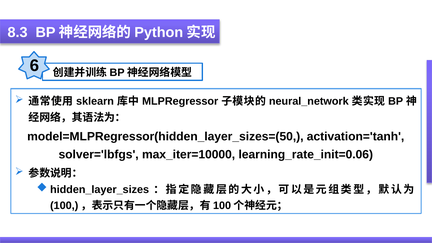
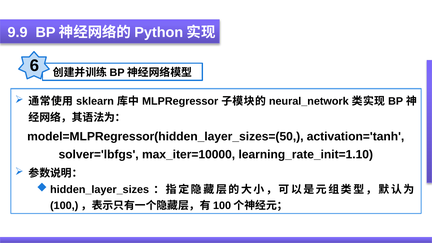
8.3: 8.3 -> 9.9
learning_rate_init=0.06: learning_rate_init=0.06 -> learning_rate_init=1.10
